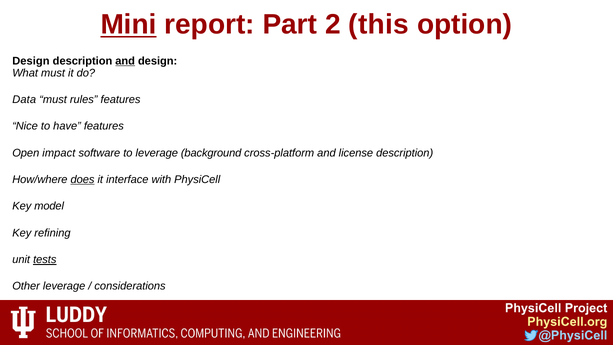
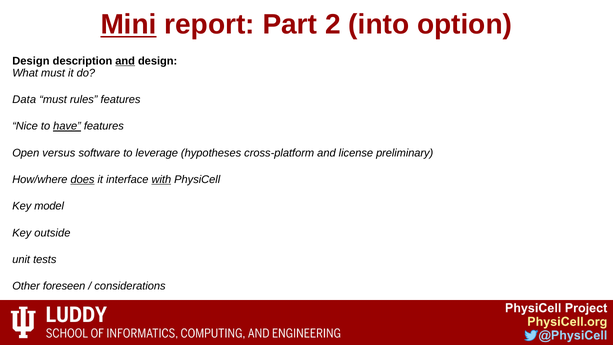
this: this -> into
have underline: none -> present
impact: impact -> versus
background: background -> hypotheses
license description: description -> preliminary
with underline: none -> present
refining: refining -> outside
tests underline: present -> none
Other leverage: leverage -> foreseen
